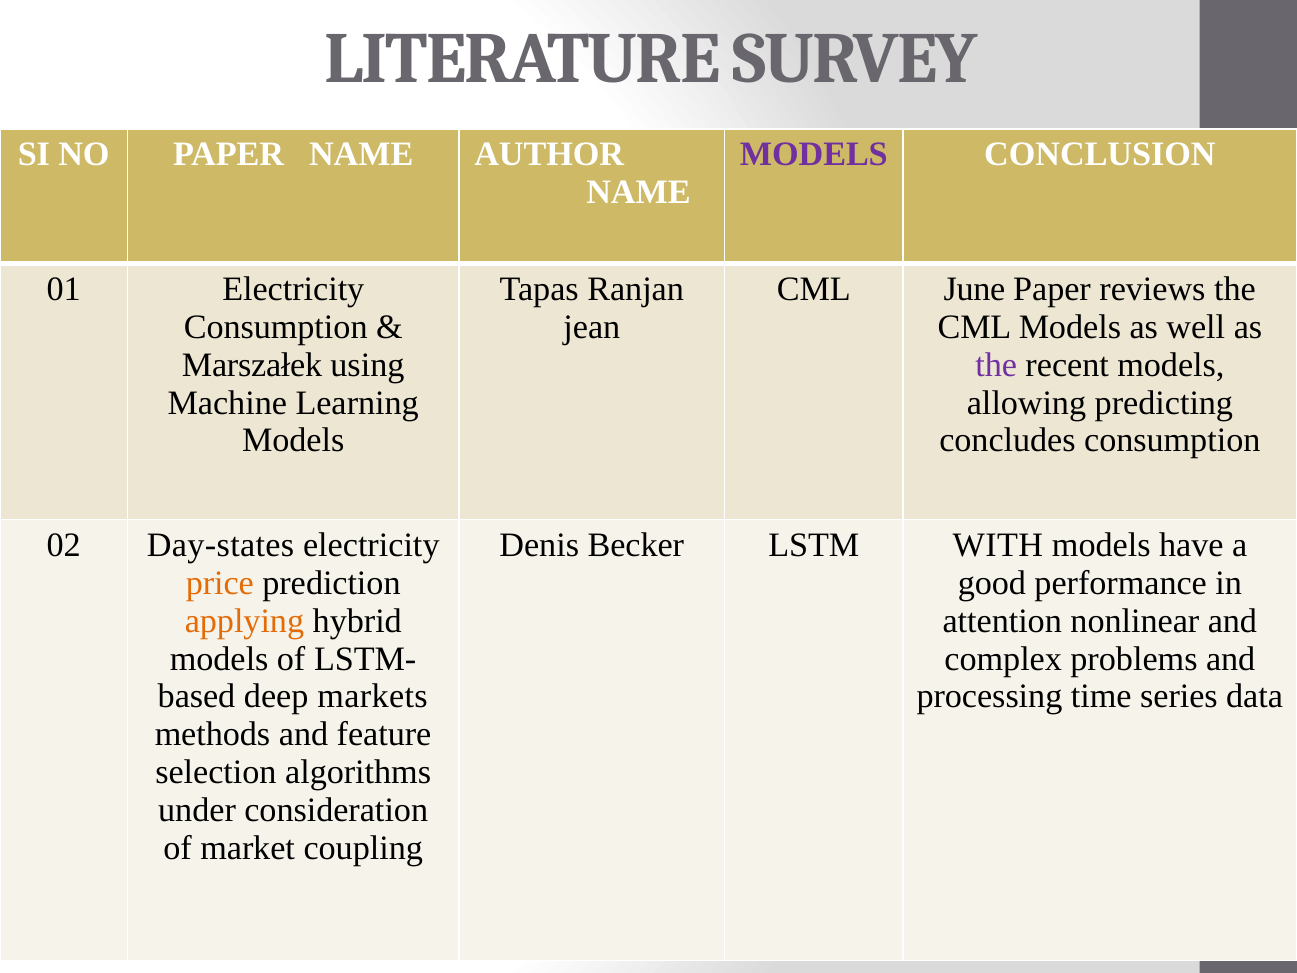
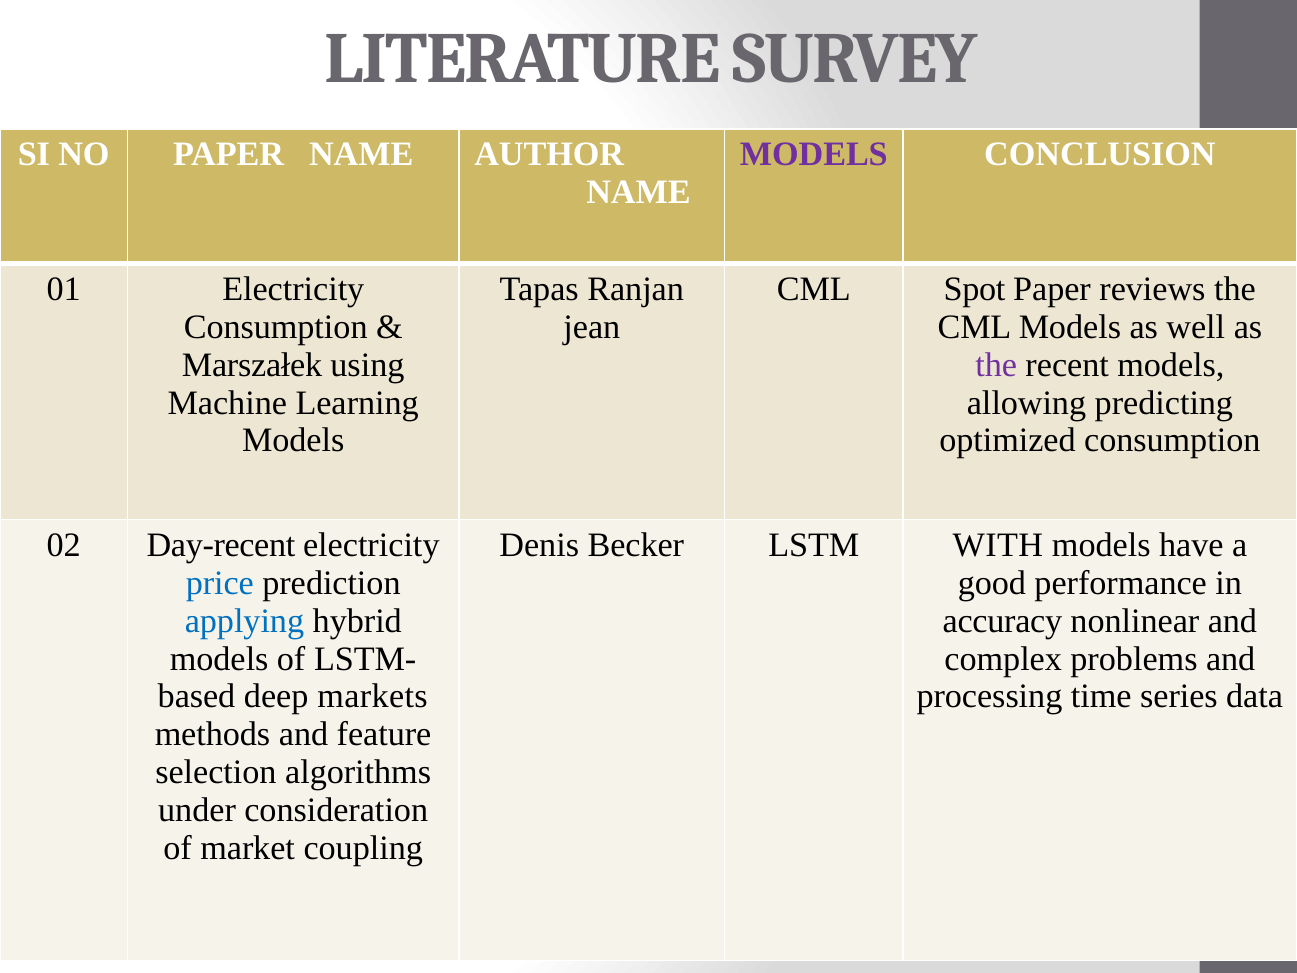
June: June -> Spot
concludes: concludes -> optimized
Day-states: Day-states -> Day-recent
price colour: orange -> blue
applying colour: orange -> blue
attention: attention -> accuracy
